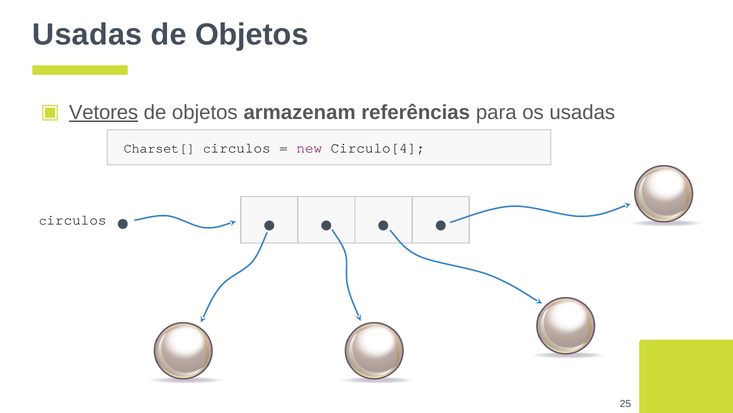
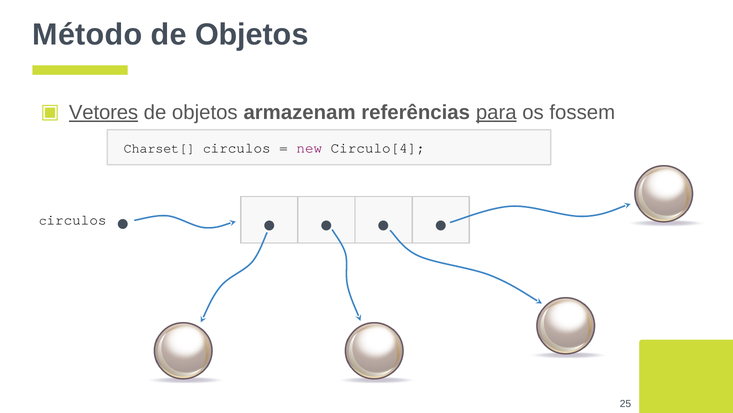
Usadas at (87, 35): Usadas -> Método
para underline: none -> present
os usadas: usadas -> fossem
